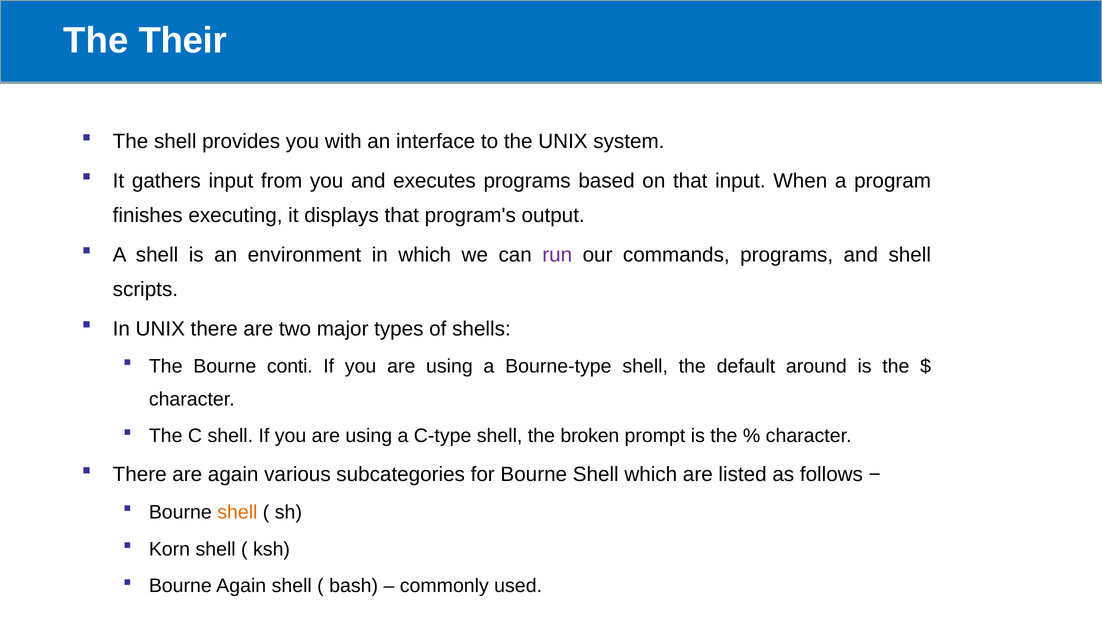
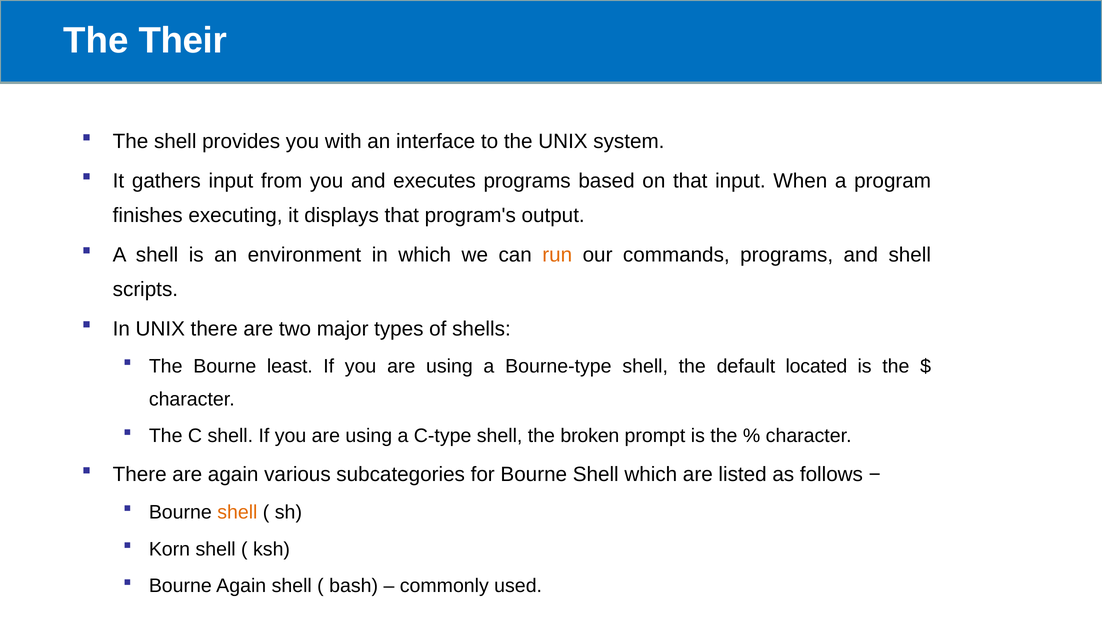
run colour: purple -> orange
conti: conti -> least
around: around -> located
